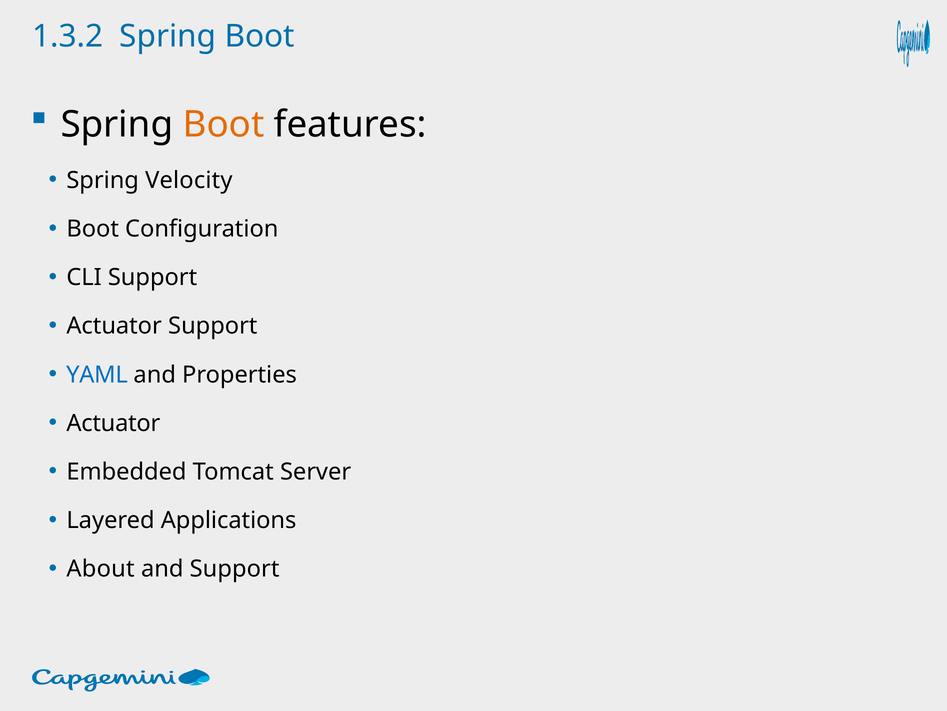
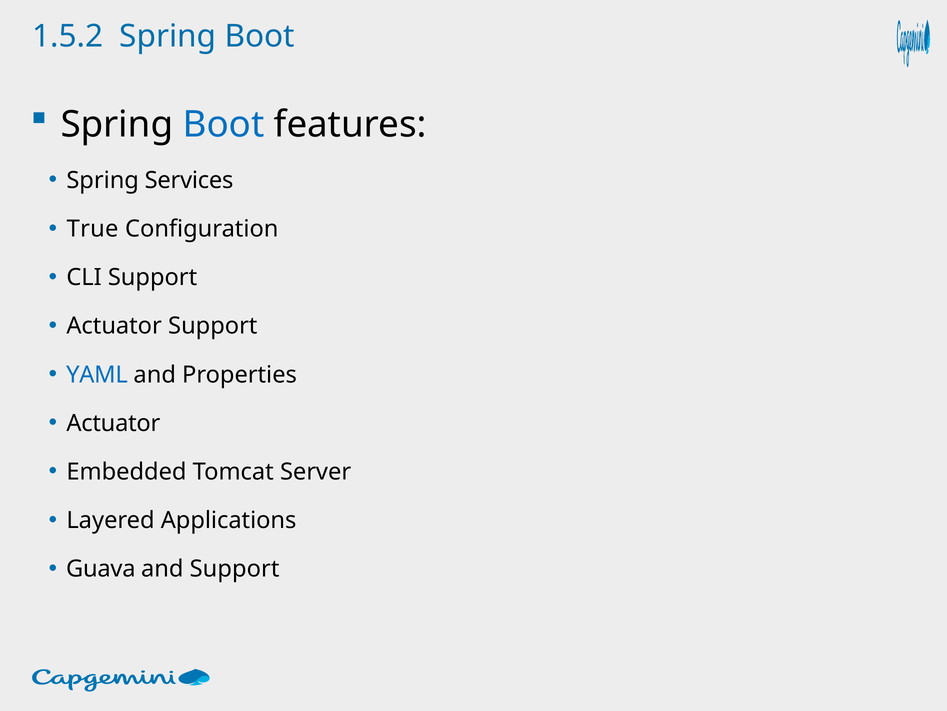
1.3.2: 1.3.2 -> 1.5.2
Boot at (224, 125) colour: orange -> blue
Velocity: Velocity -> Services
Boot at (93, 229): Boot -> True
About: About -> Guava
